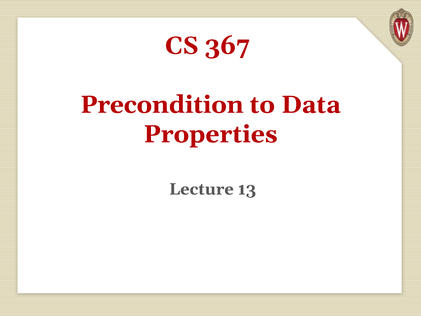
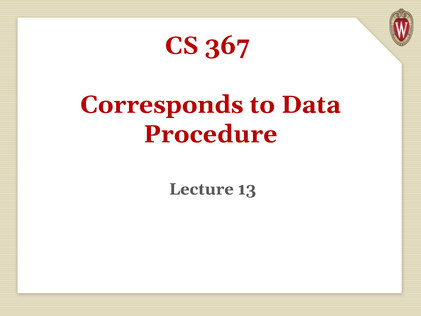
Precondition: Precondition -> Corresponds
Properties: Properties -> Procedure
